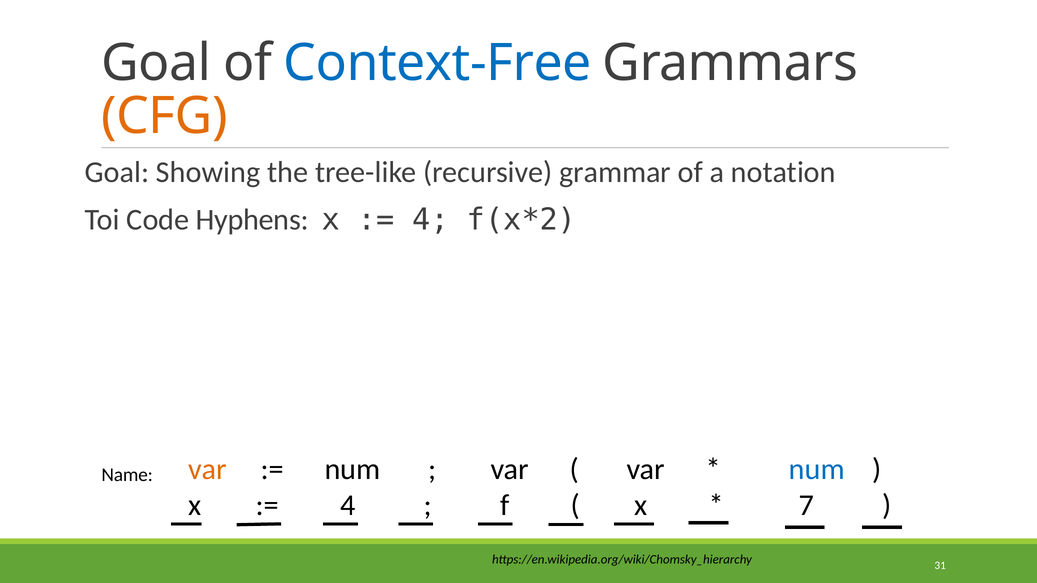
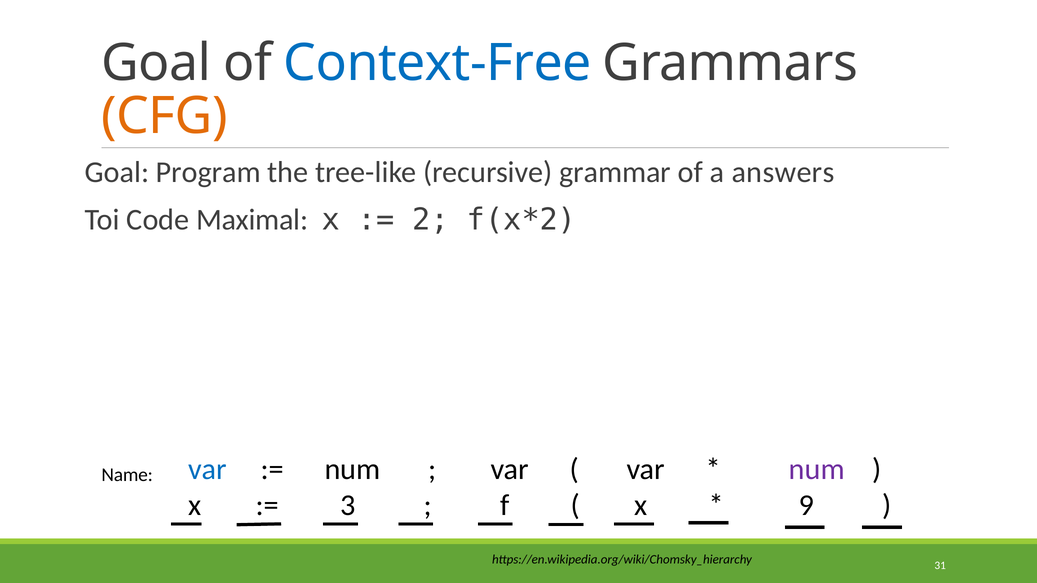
Showing: Showing -> Program
notation: notation -> answers
Hyphens: Hyphens -> Maximal
4 at (431, 220): 4 -> 2
var at (208, 469) colour: orange -> blue
num at (817, 469) colour: blue -> purple
4 at (348, 506): 4 -> 3
7: 7 -> 9
